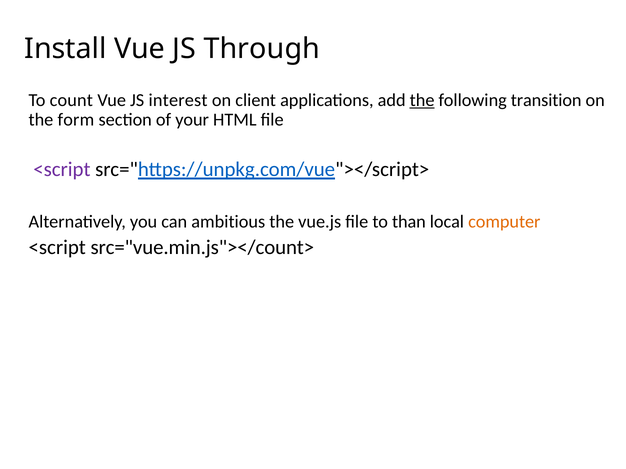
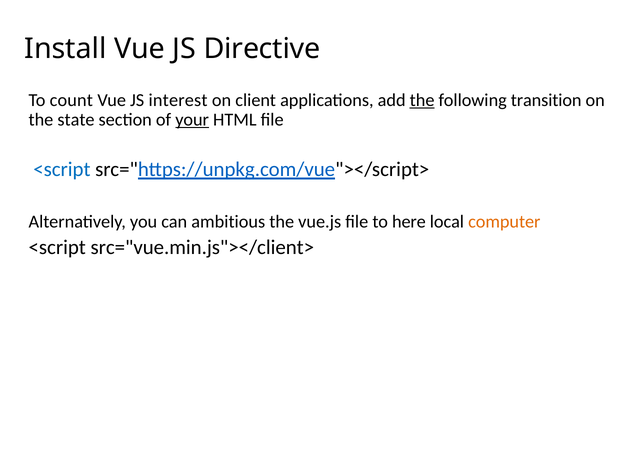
Through: Through -> Directive
form: form -> state
your underline: none -> present
<script at (62, 170) colour: purple -> blue
than: than -> here
src="vue.min.js"></count>: src="vue.min.js"></count> -> src="vue.min.js"></client>
